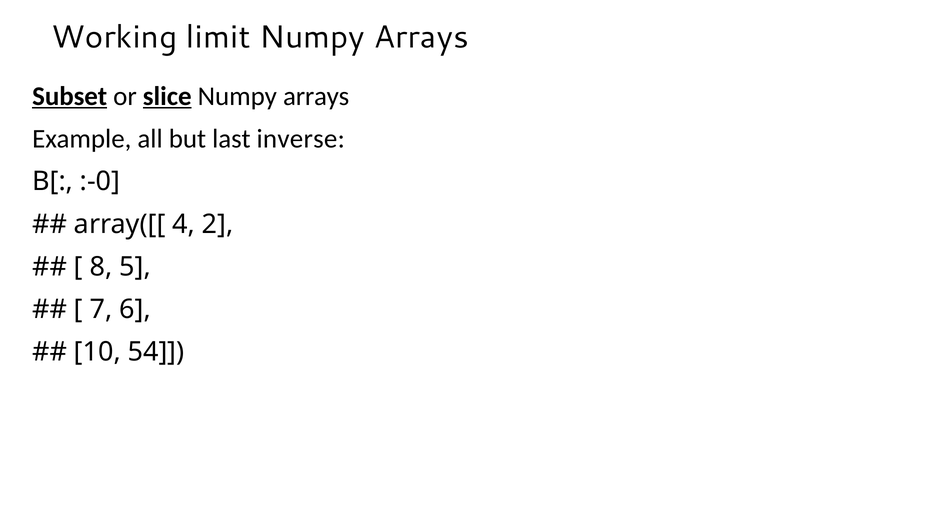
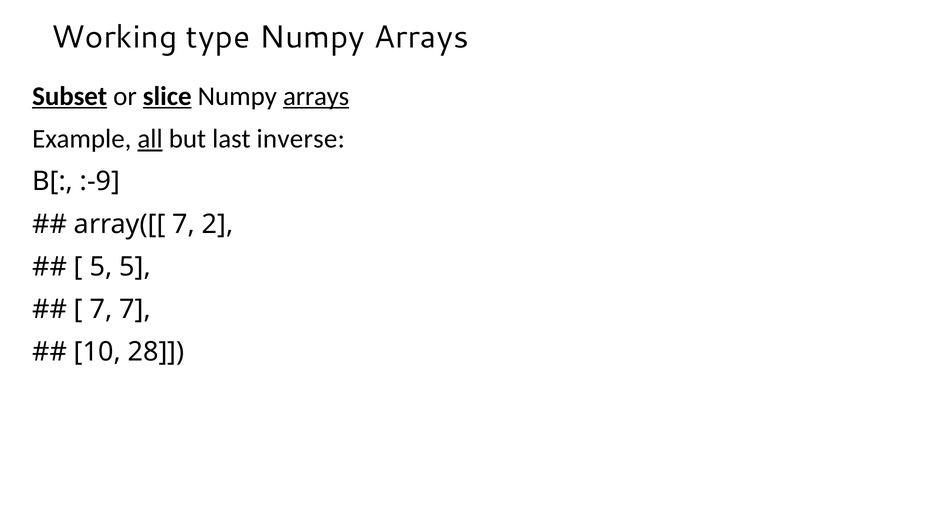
limit: limit -> type
arrays at (316, 96) underline: none -> present
all underline: none -> present
:-0: :-0 -> :-9
array([[ 4: 4 -> 7
8 at (101, 266): 8 -> 5
7 6: 6 -> 7
54: 54 -> 28
